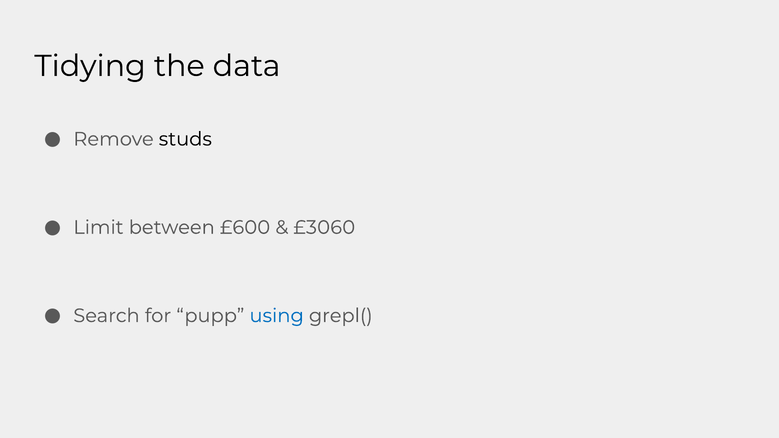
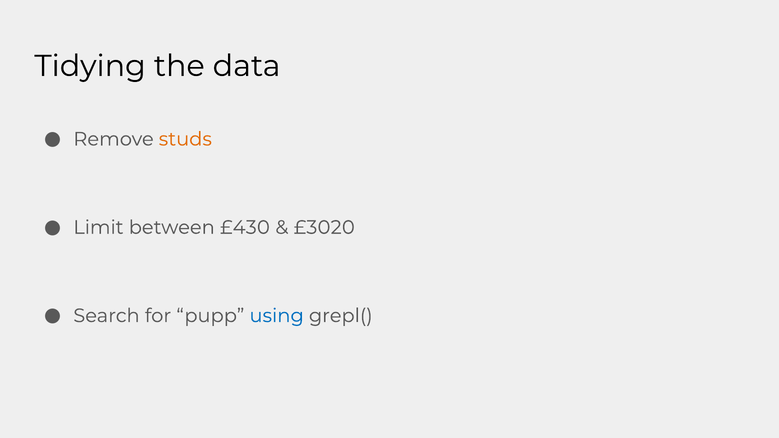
studs colour: black -> orange
£600: £600 -> £430
£3060: £3060 -> £3020
